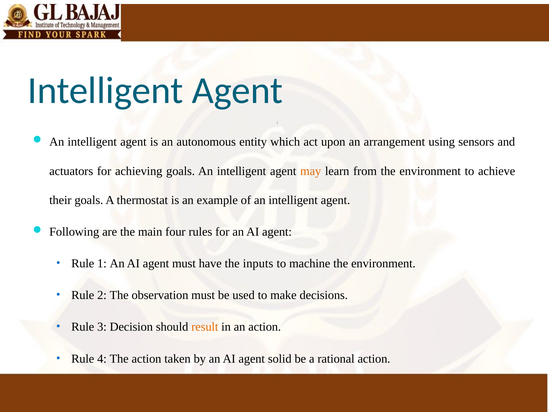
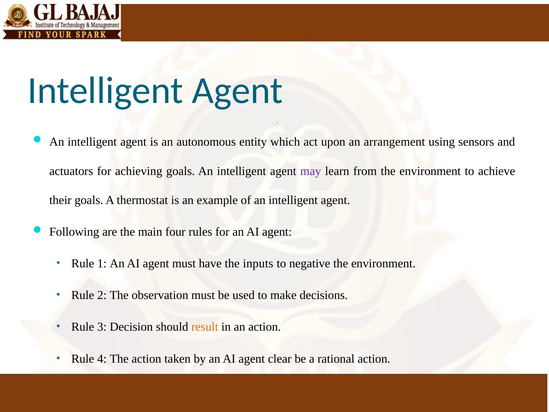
may colour: orange -> purple
machine: machine -> negative
solid: solid -> clear
